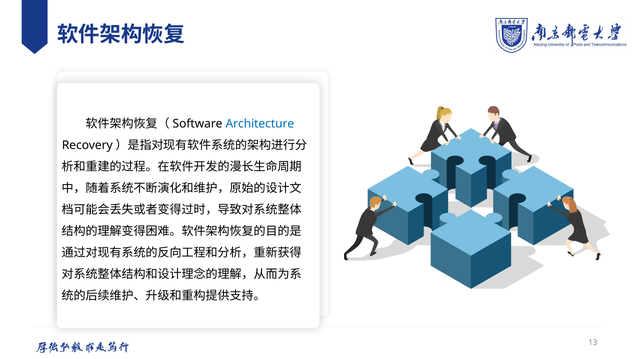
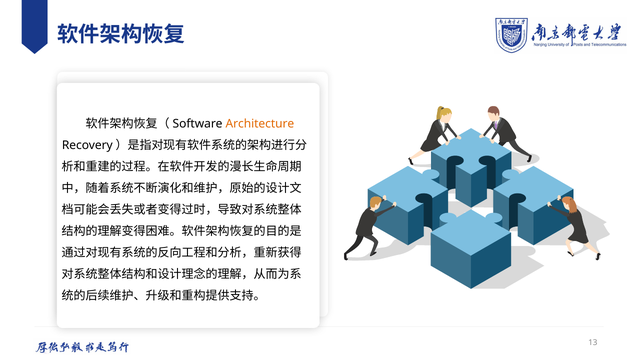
Architecture colour: blue -> orange
